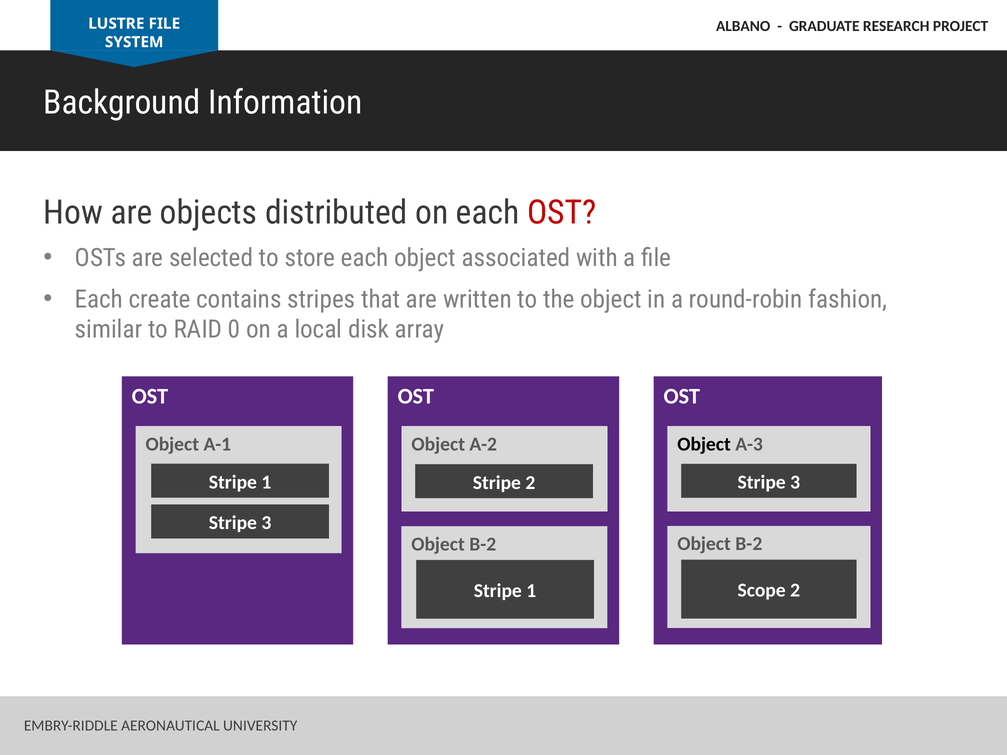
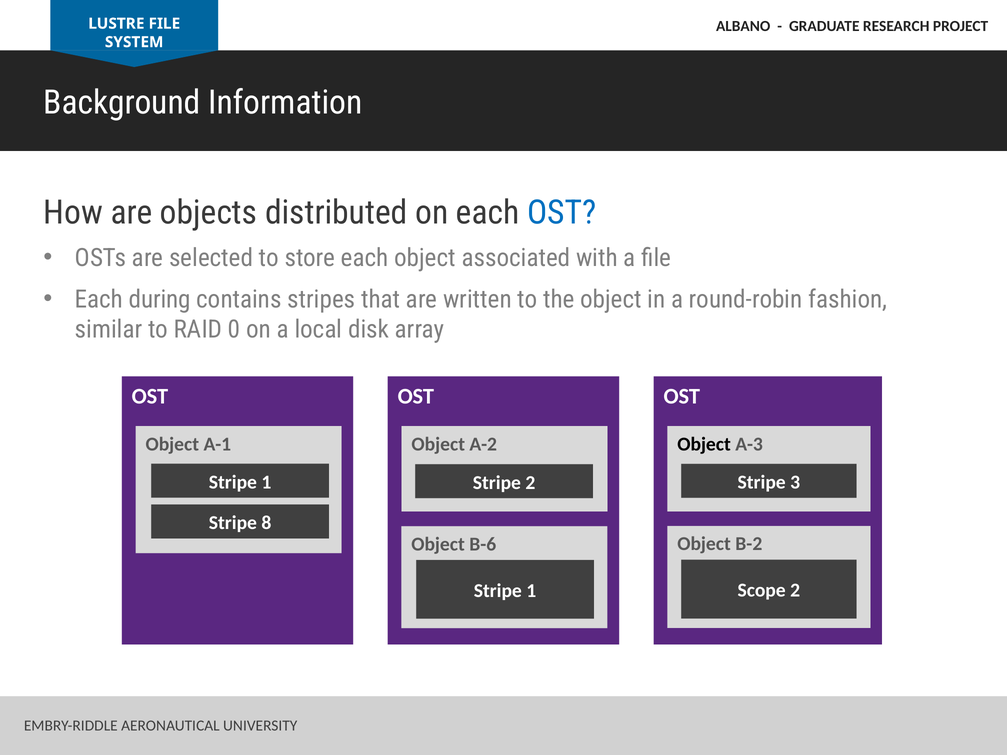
OST at (562, 213) colour: red -> blue
create: create -> during
3 at (266, 523): 3 -> 8
B-2 at (483, 544): B-2 -> B-6
